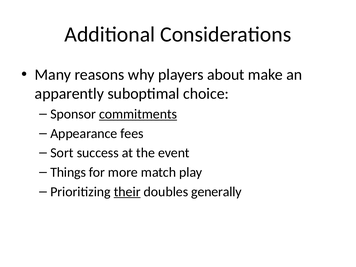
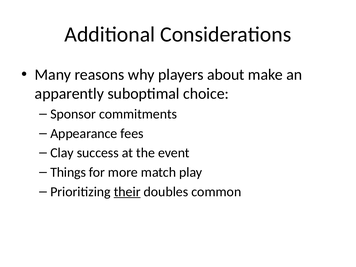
commitments underline: present -> none
Sort: Sort -> Clay
generally: generally -> common
